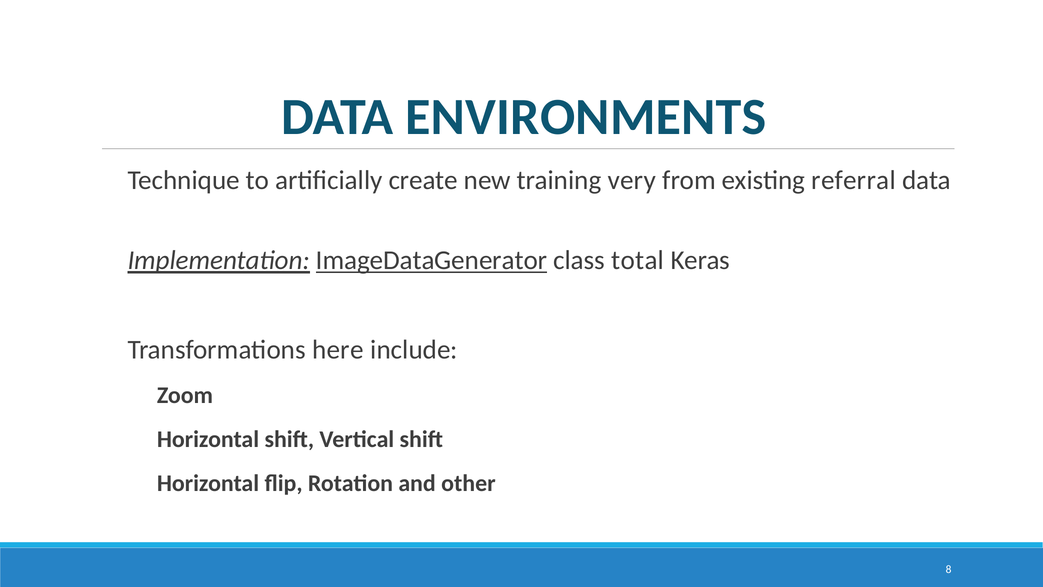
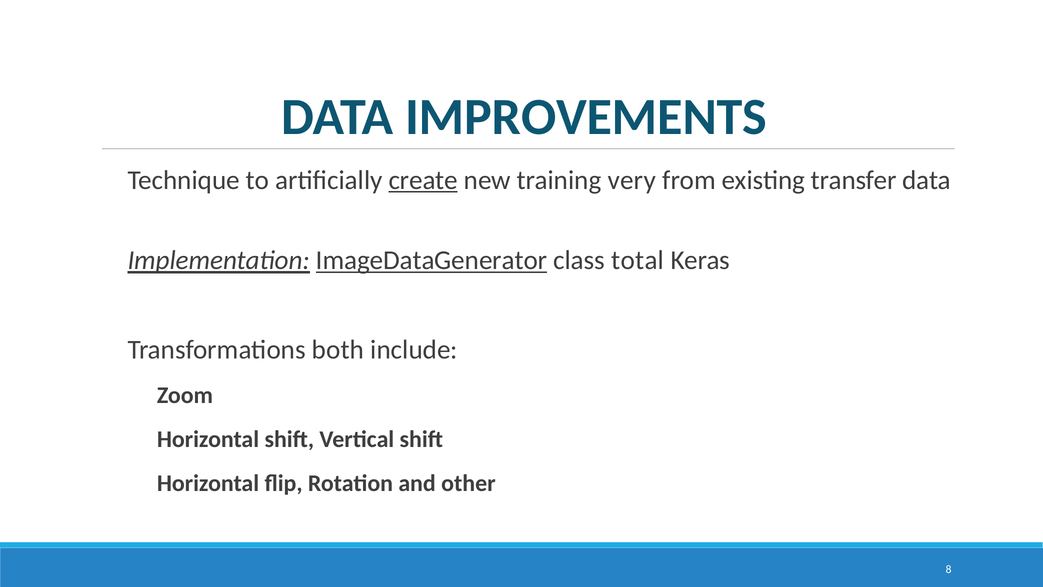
ENVIRONMENTS: ENVIRONMENTS -> IMPROVEMENTS
create underline: none -> present
referral: referral -> transfer
here: here -> both
